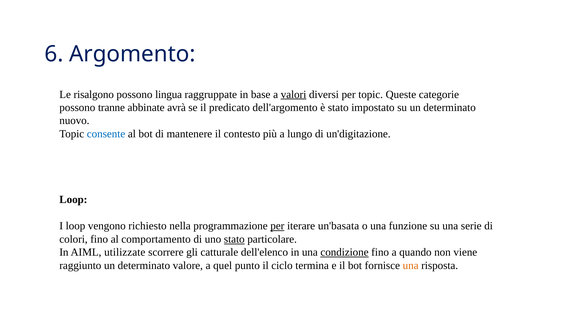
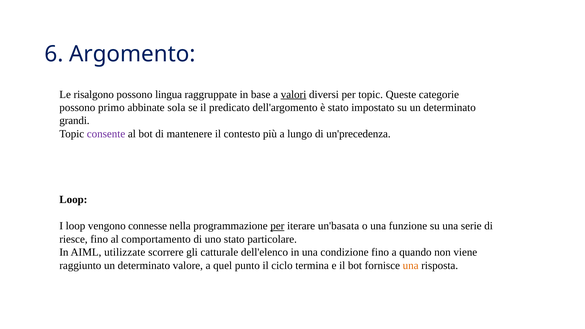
tranne: tranne -> primo
avrà: avrà -> sola
nuovo: nuovo -> grandi
consente colour: blue -> purple
un'digitazione: un'digitazione -> un'precedenza
richiesto: richiesto -> connesse
colori: colori -> riesce
stato at (234, 239) underline: present -> none
condizione underline: present -> none
